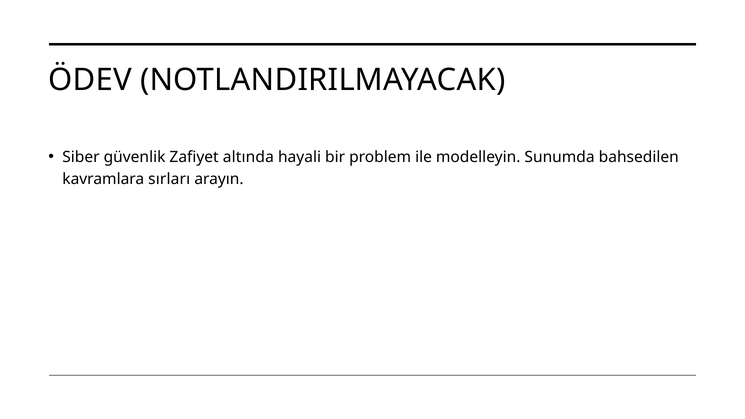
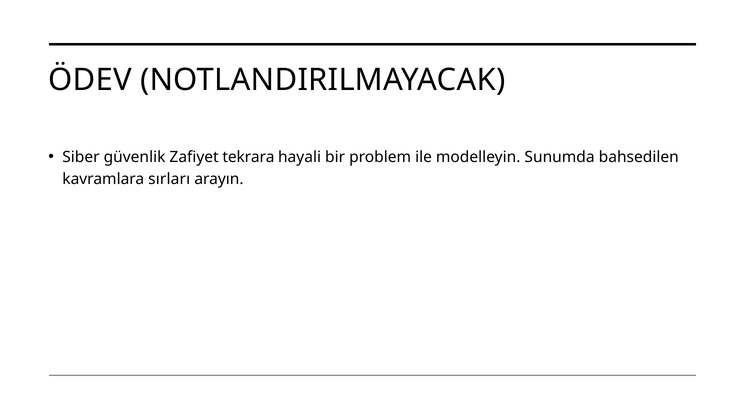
altında: altında -> tekrara
